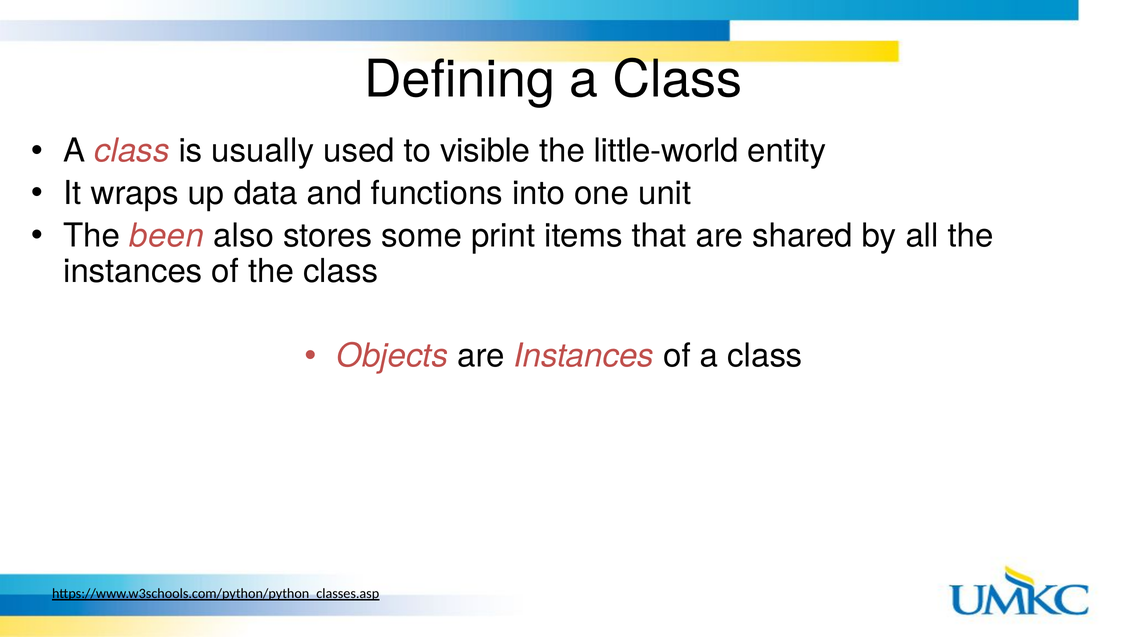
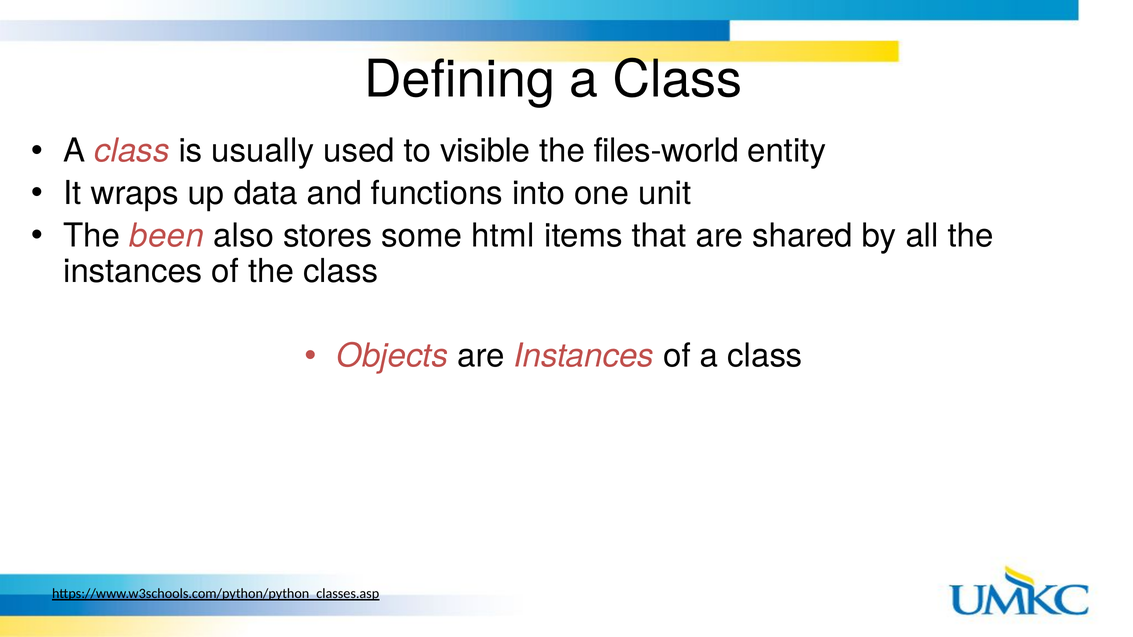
little-world: little-world -> files-world
print: print -> html
